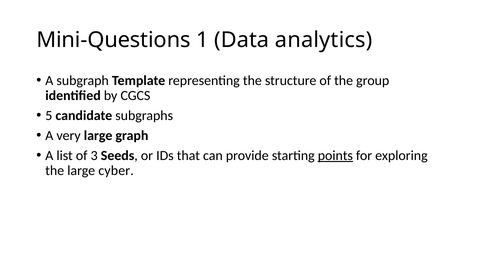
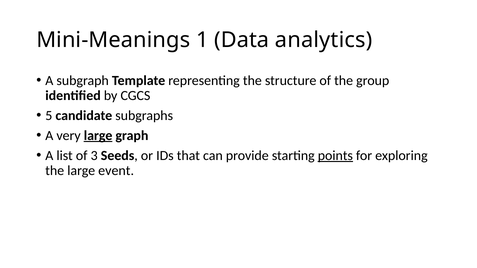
Mini-Questions: Mini-Questions -> Mini-Meanings
large at (98, 136) underline: none -> present
cyber: cyber -> event
